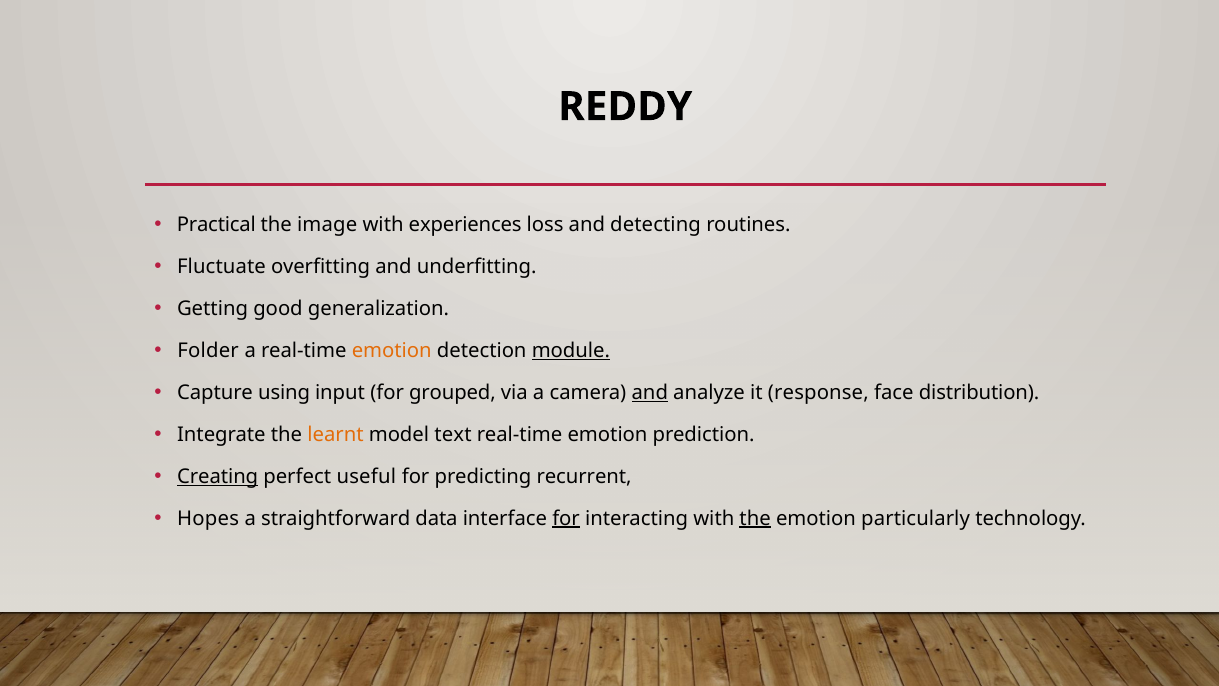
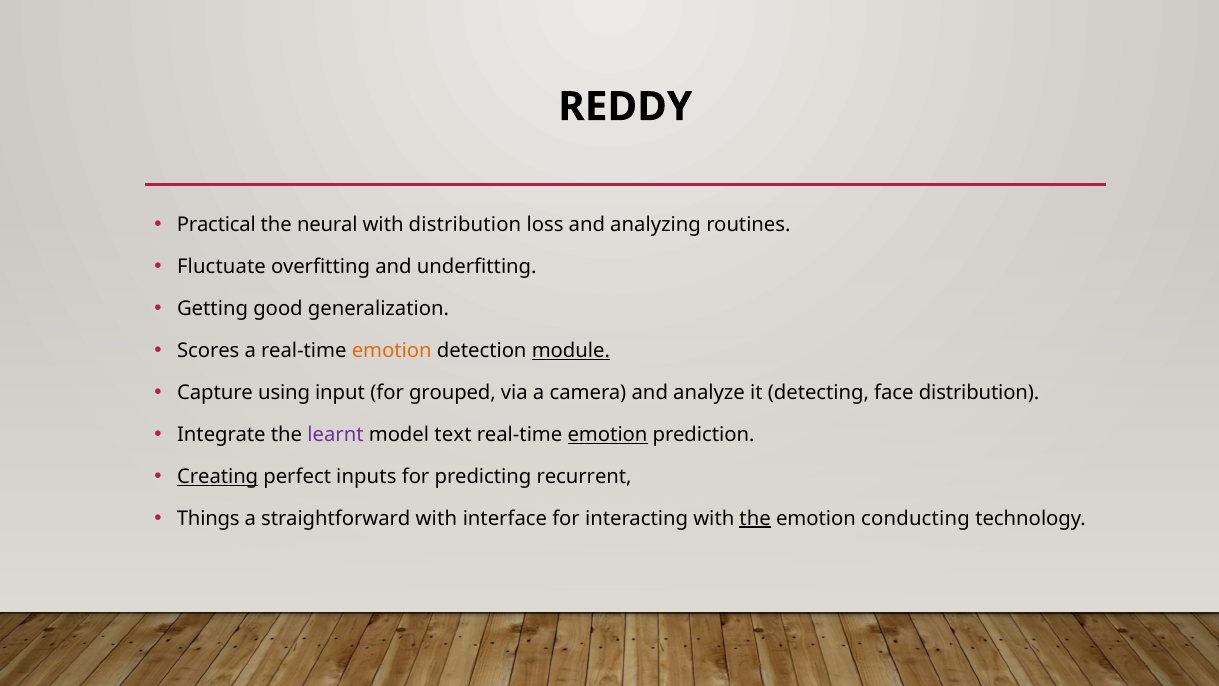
image: image -> neural
with experiences: experiences -> distribution
detecting: detecting -> analyzing
Folder: Folder -> Scores
and at (650, 392) underline: present -> none
response: response -> detecting
learnt colour: orange -> purple
emotion at (608, 434) underline: none -> present
useful: useful -> inputs
Hopes: Hopes -> Things
straightforward data: data -> with
for at (566, 518) underline: present -> none
particularly: particularly -> conducting
